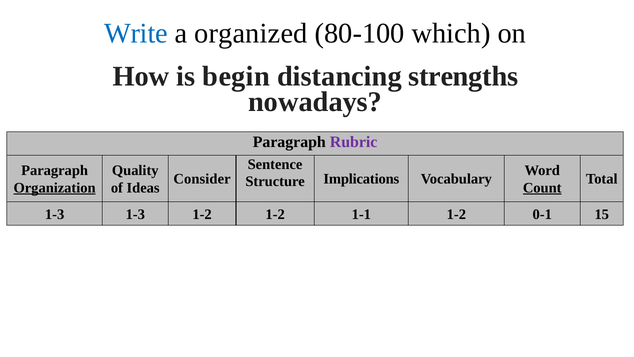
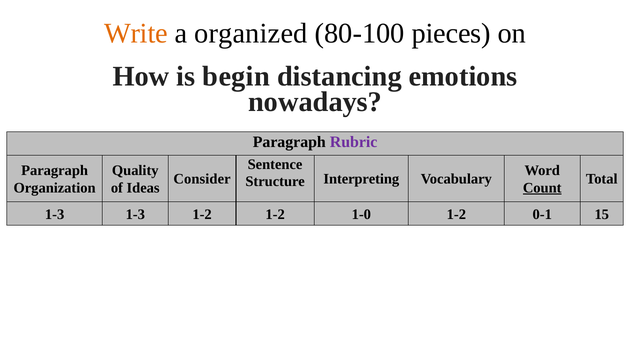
Write colour: blue -> orange
which: which -> pieces
strengths: strengths -> emotions
Implications: Implications -> Interpreting
Organization underline: present -> none
1-1: 1-1 -> 1-0
